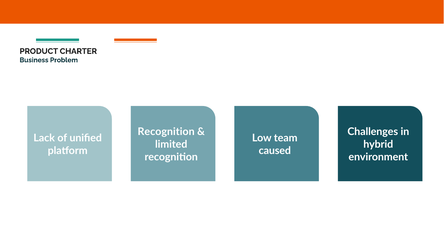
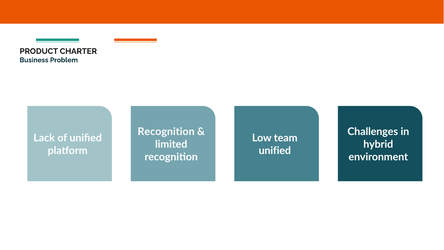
caused at (275, 151): caused -> unified
